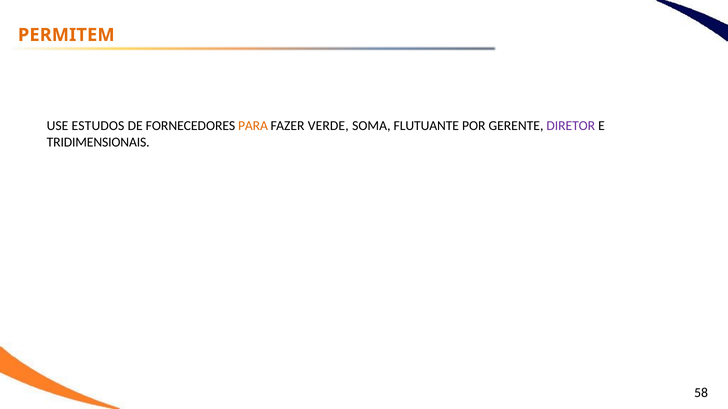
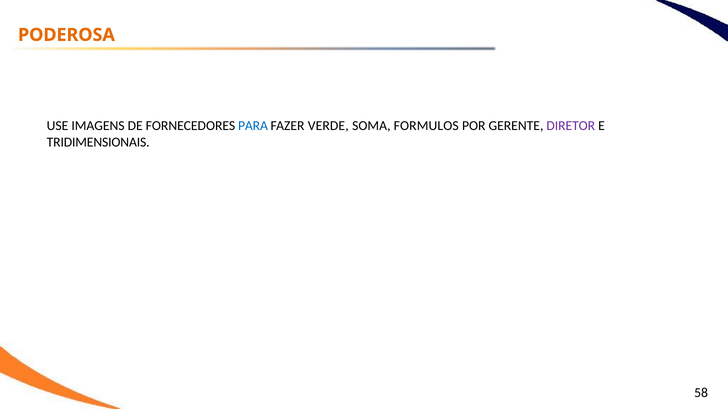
PERMITEM: PERMITEM -> PODEROSA
ESTUDOS: ESTUDOS -> IMAGENS
PARA colour: orange -> blue
FLUTUANTE: FLUTUANTE -> FORMULOS
